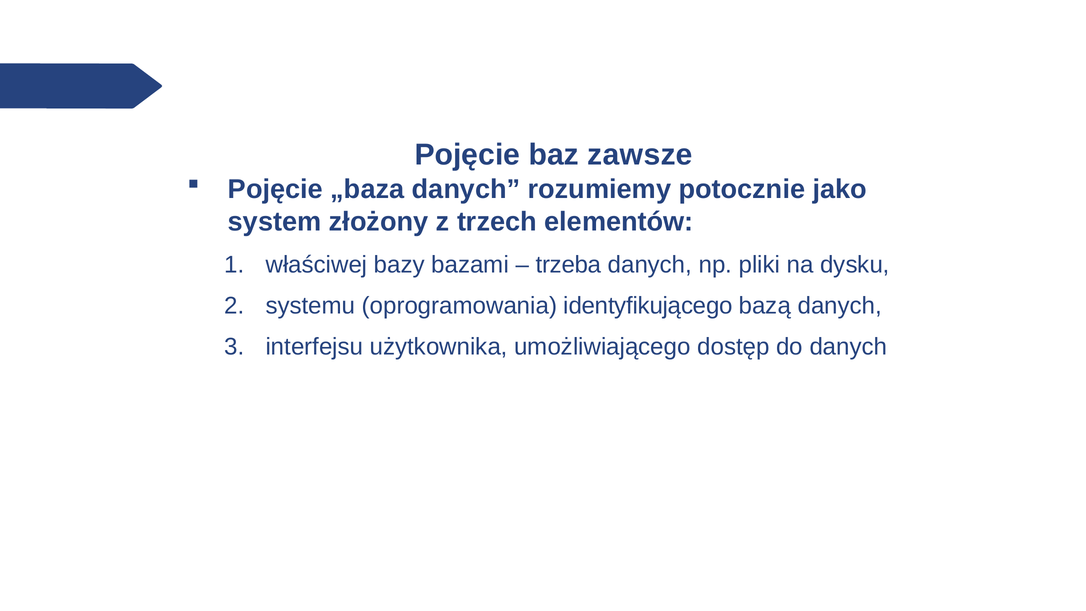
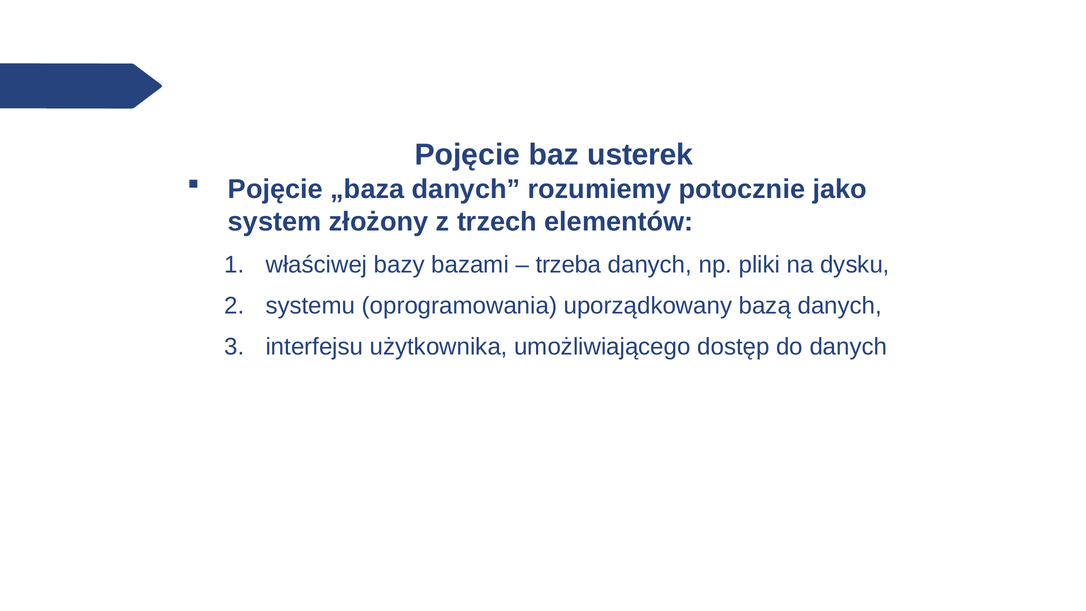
zawsze: zawsze -> usterek
identyfikującego: identyfikującego -> uporządkowany
